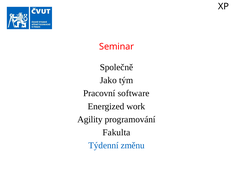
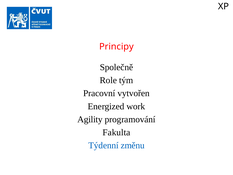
Seminar: Seminar -> Principy
Jako: Jako -> Role
software: software -> vytvořen
